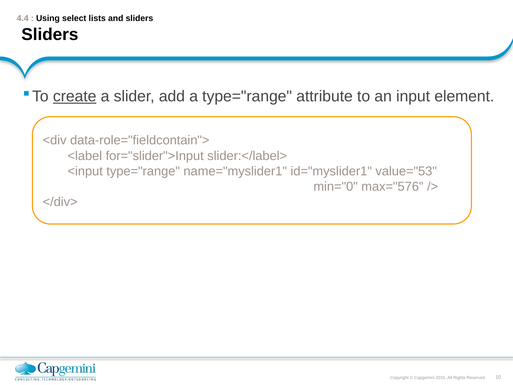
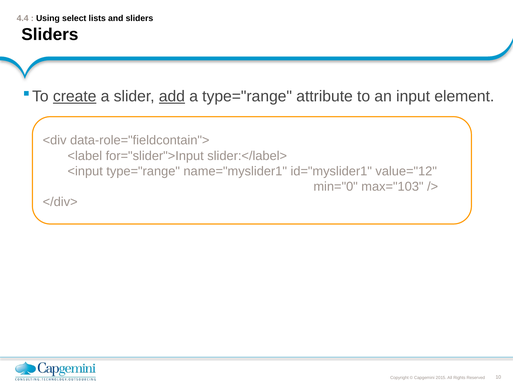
add underline: none -> present
value="53: value="53 -> value="12
max="576: max="576 -> max="103
